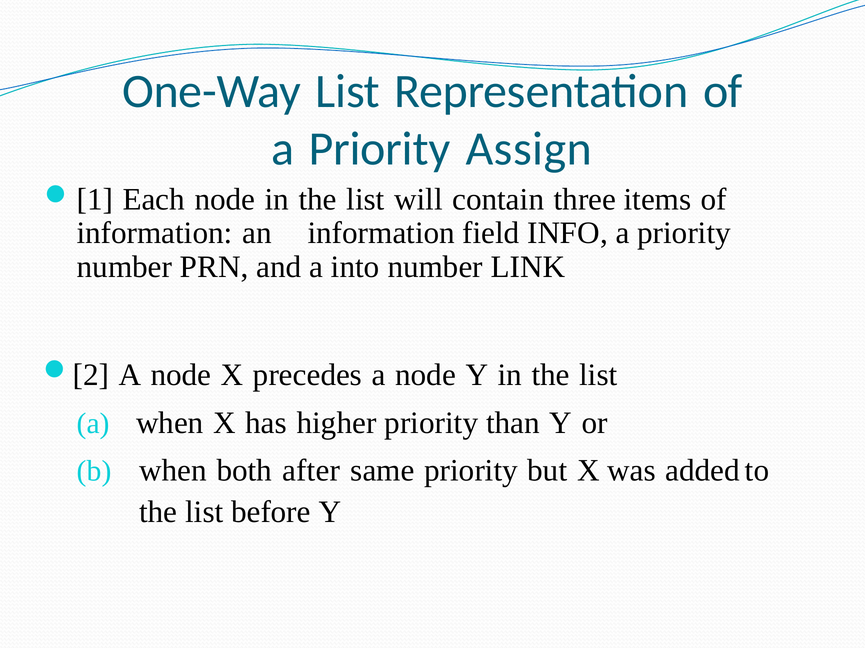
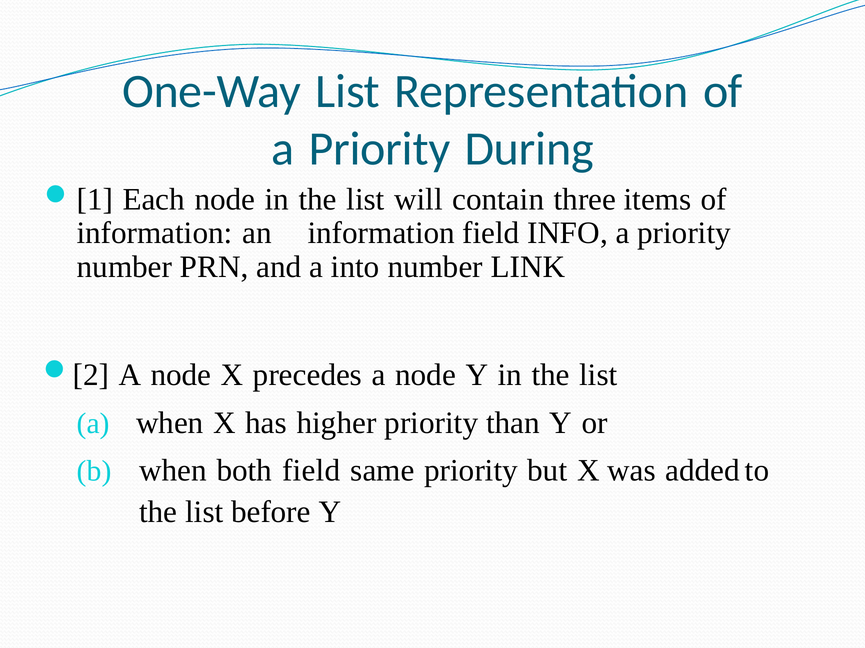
Assign: Assign -> During
both after: after -> field
